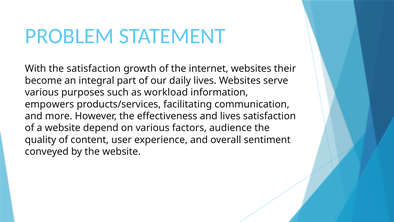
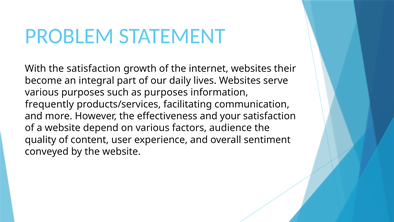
as workload: workload -> purposes
empowers: empowers -> frequently
and lives: lives -> your
